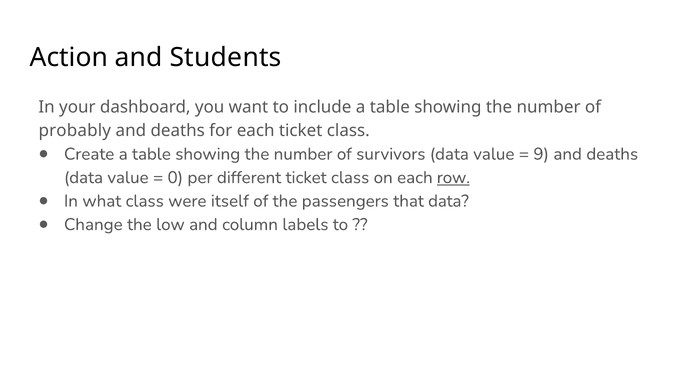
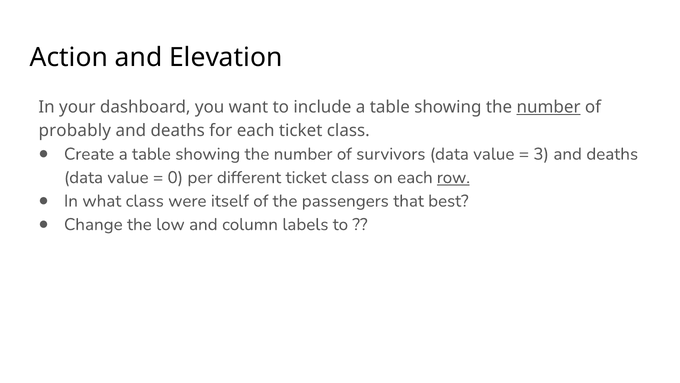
Students: Students -> Elevation
number at (549, 107) underline: none -> present
9: 9 -> 3
that data: data -> best
